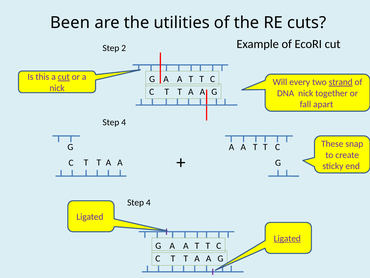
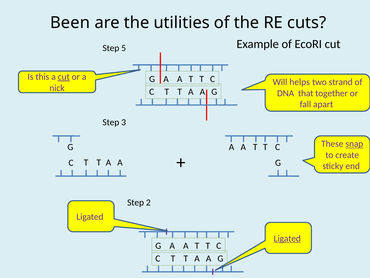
2: 2 -> 5
every: every -> helps
strand underline: present -> none
DNA nick: nick -> that
4 at (124, 122): 4 -> 3
snap underline: none -> present
4 at (148, 202): 4 -> 2
